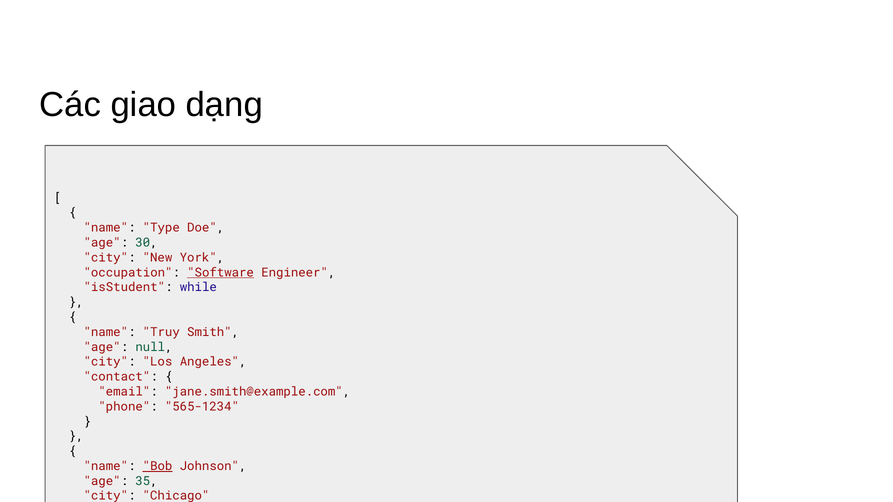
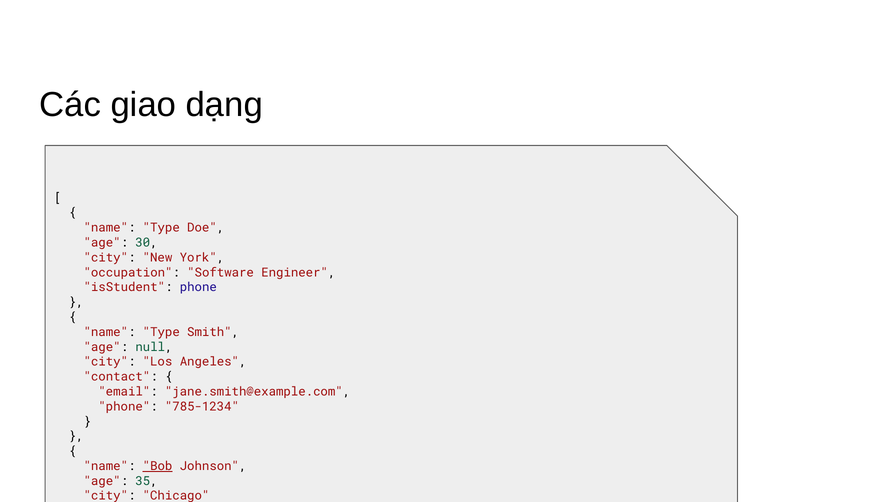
Software underline: present -> none
isStudent while: while -> phone
Truy at (161, 332): Truy -> Type
565-1234: 565-1234 -> 785-1234
